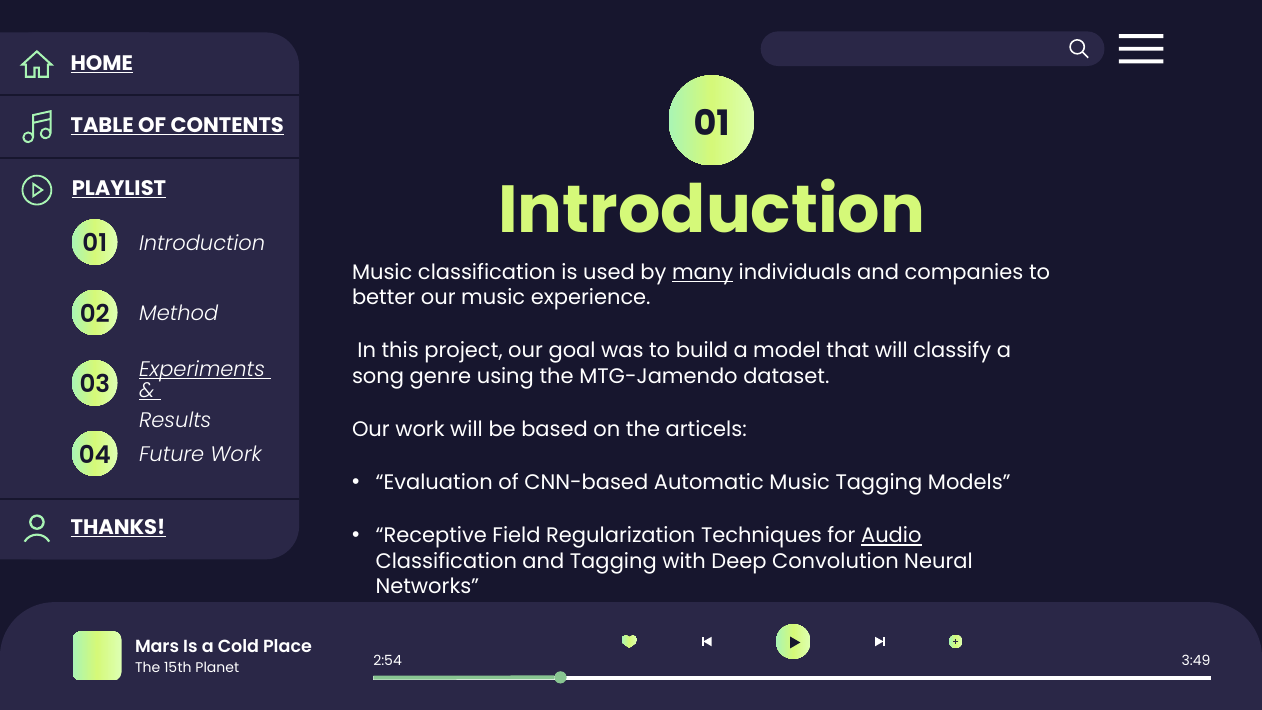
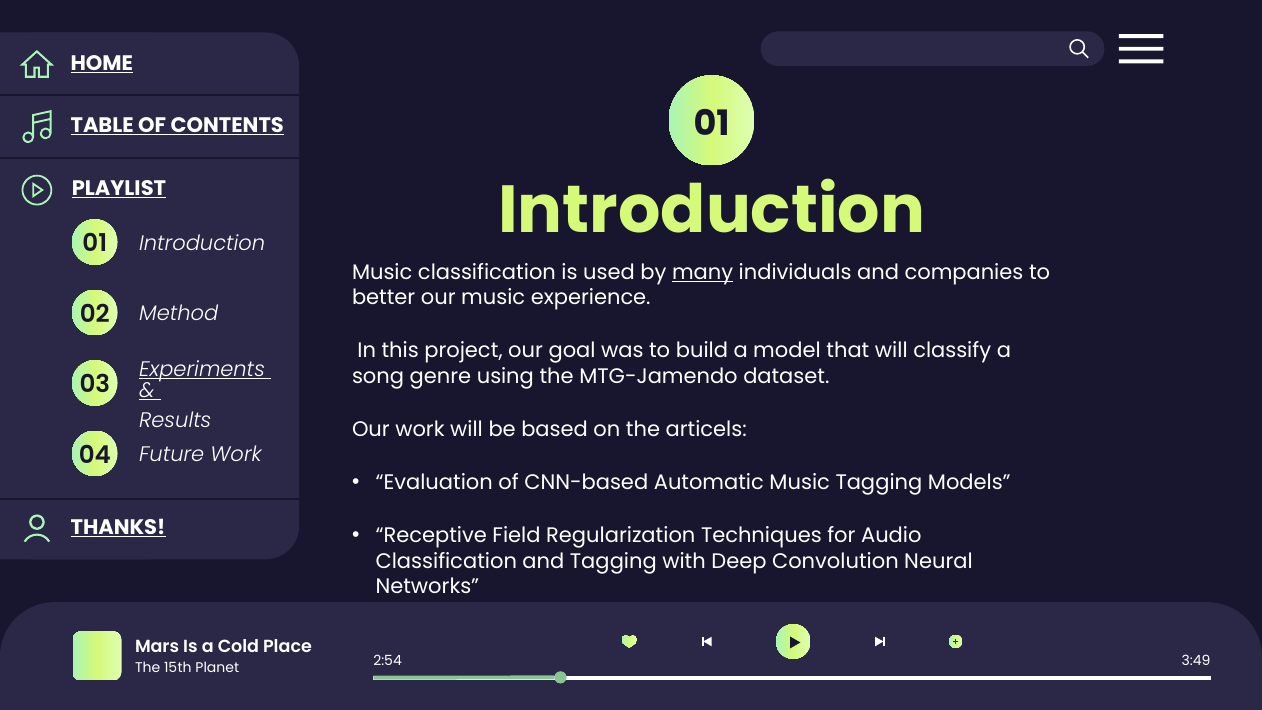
Audio underline: present -> none
